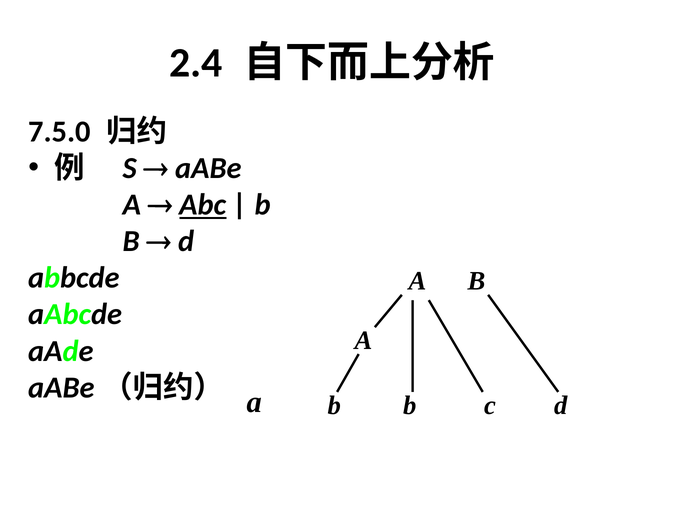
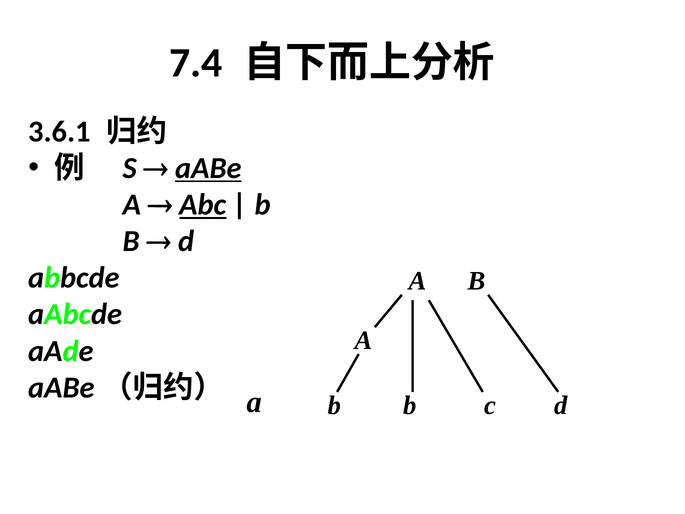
2.4: 2.4 -> 7.4
7.5.0: 7.5.0 -> 3.6.1
aABe underline: none -> present
